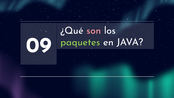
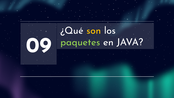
son colour: pink -> yellow
